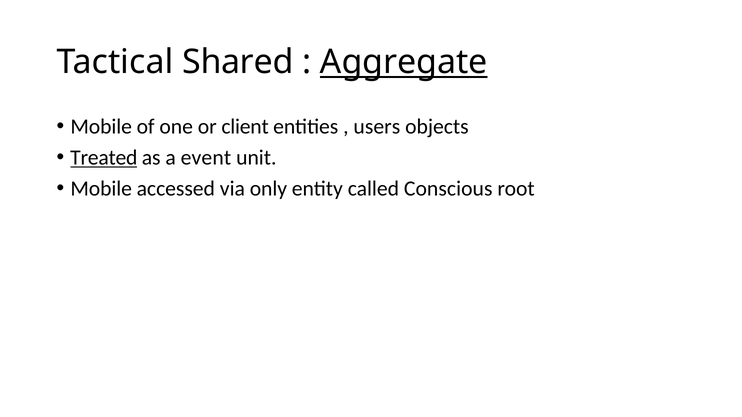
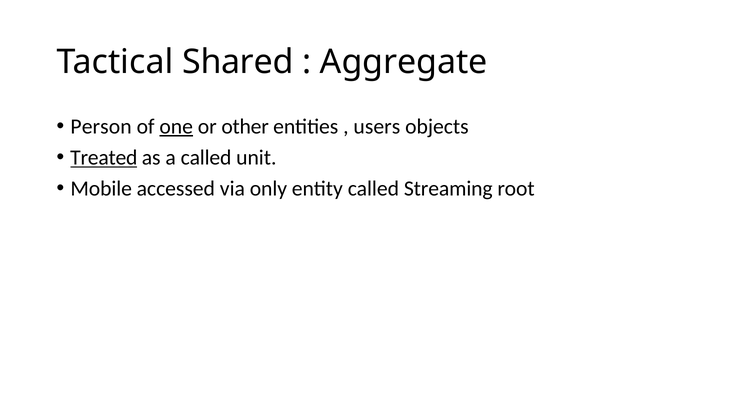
Aggregate underline: present -> none
Mobile at (101, 127): Mobile -> Person
one underline: none -> present
client: client -> other
a event: event -> called
Conscious: Conscious -> Streaming
